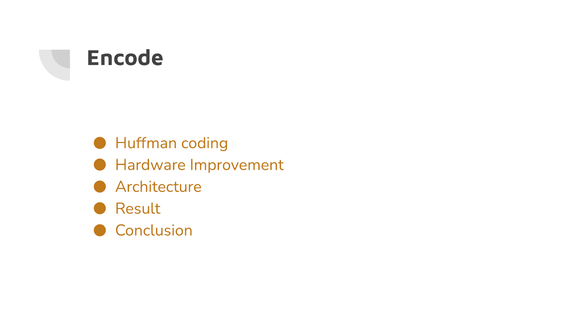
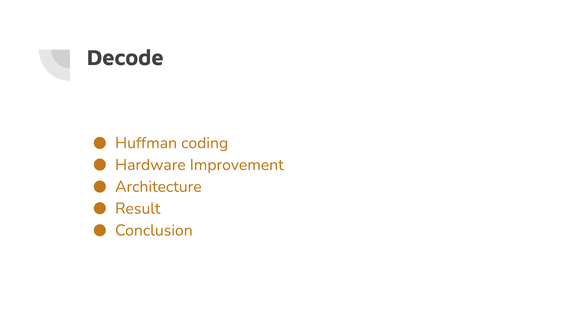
Encode: Encode -> Decode
